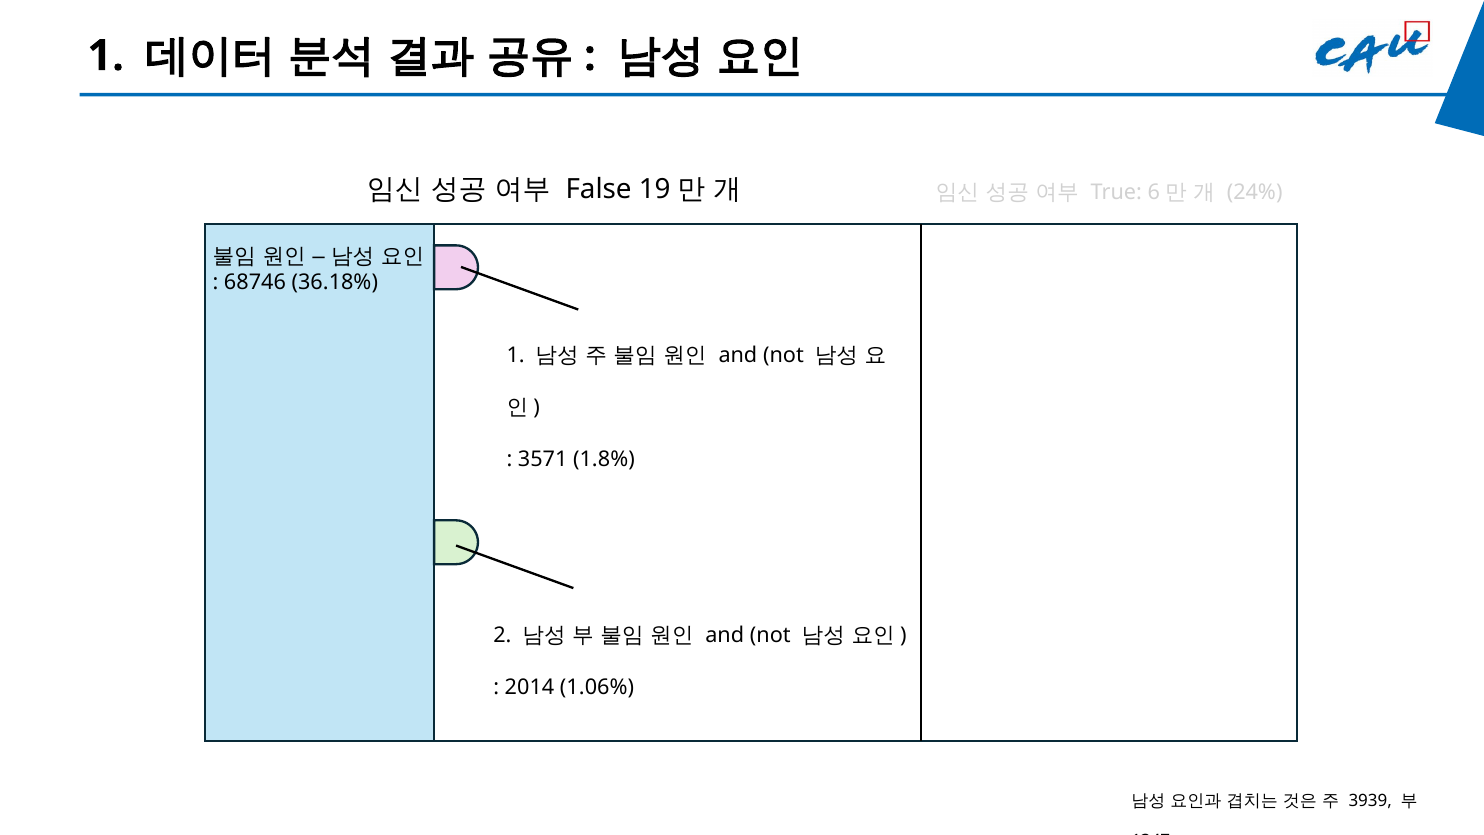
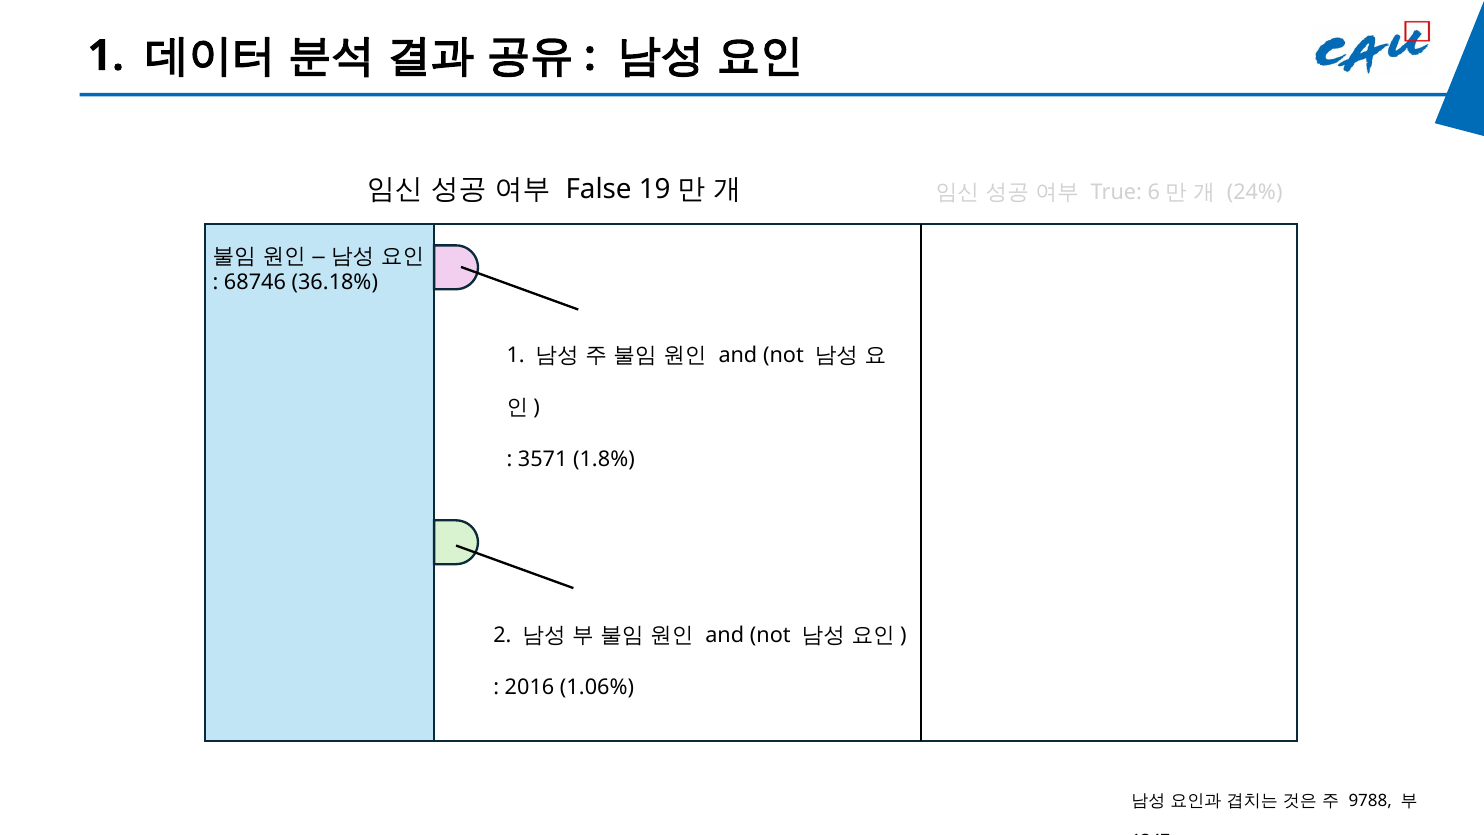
2014: 2014 -> 2016
3939: 3939 -> 9788
